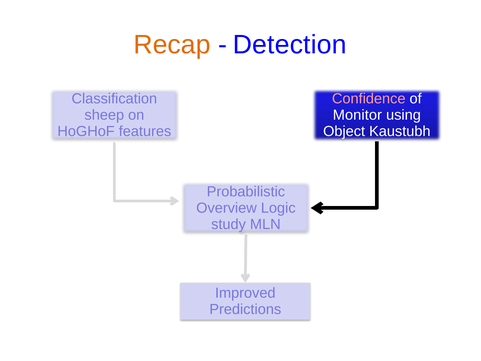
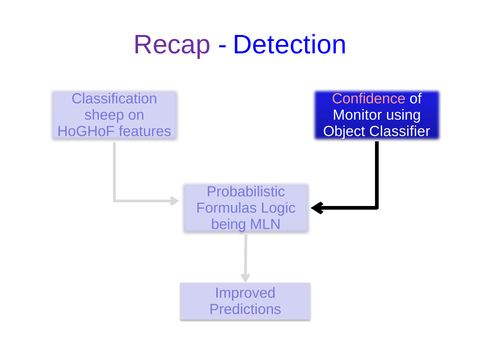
Recap colour: orange -> purple
Kaustubh: Kaustubh -> Classifier
Overview: Overview -> Formulas
study: study -> being
